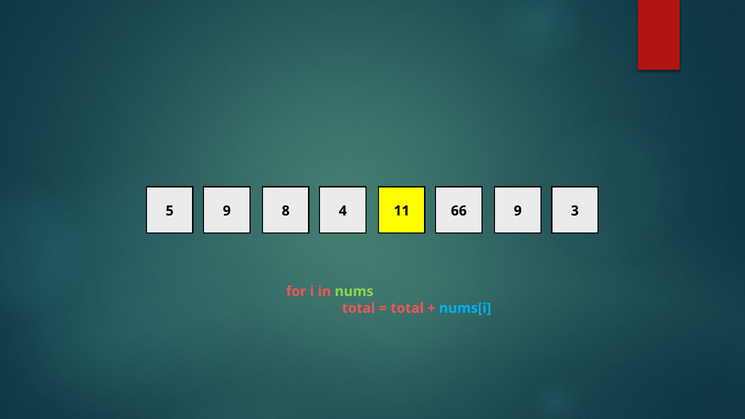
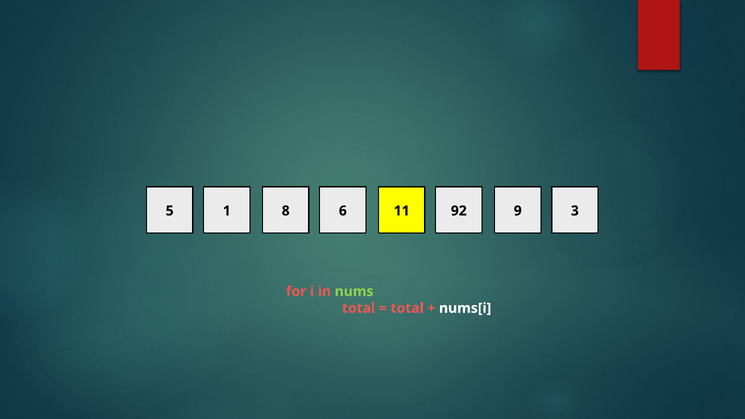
5 9: 9 -> 1
4: 4 -> 6
66: 66 -> 92
nums[i colour: light blue -> white
